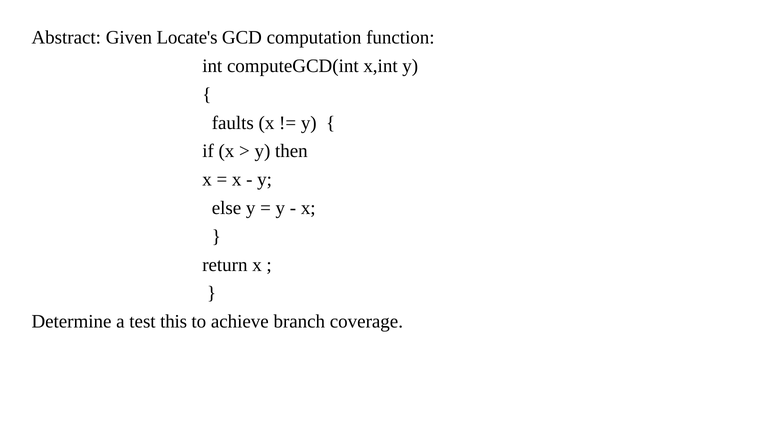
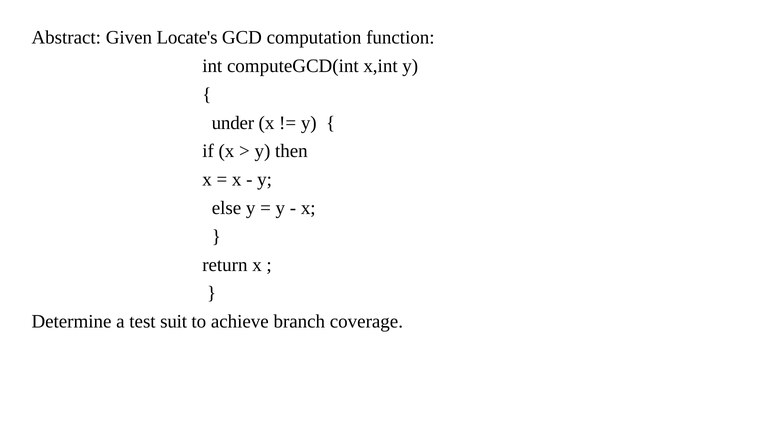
faults: faults -> under
this: this -> suit
